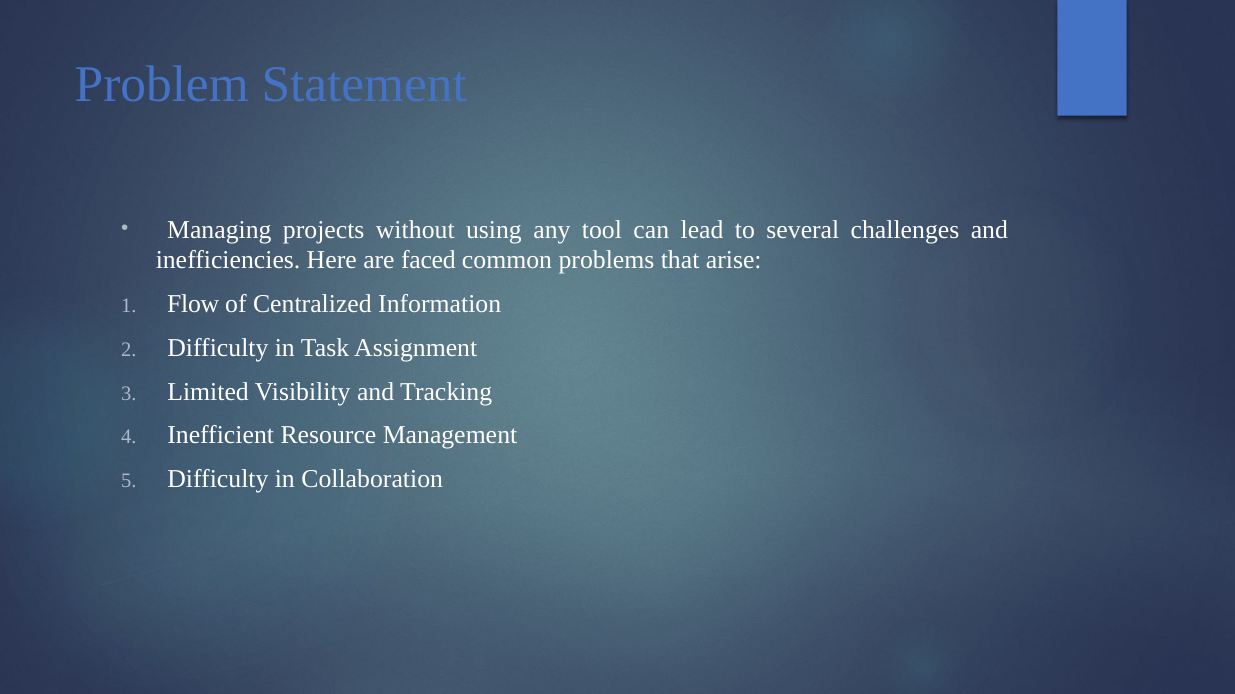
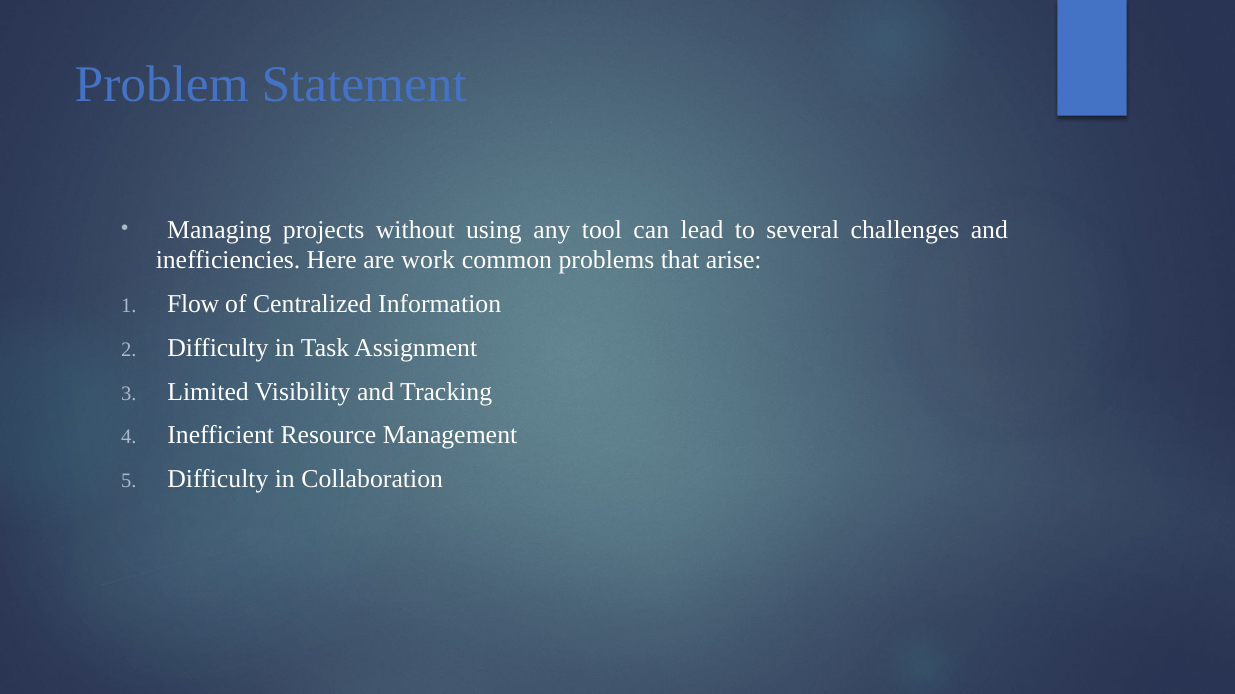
faced: faced -> work
